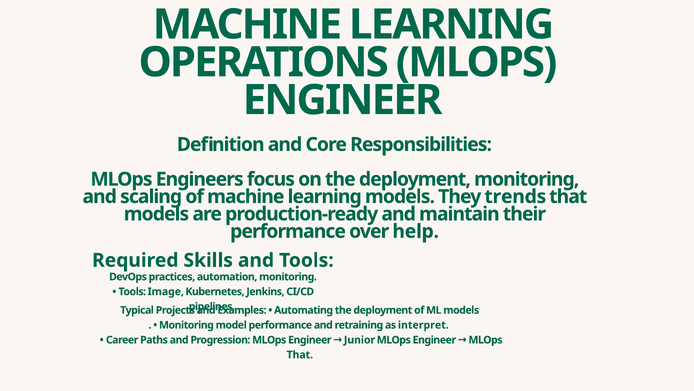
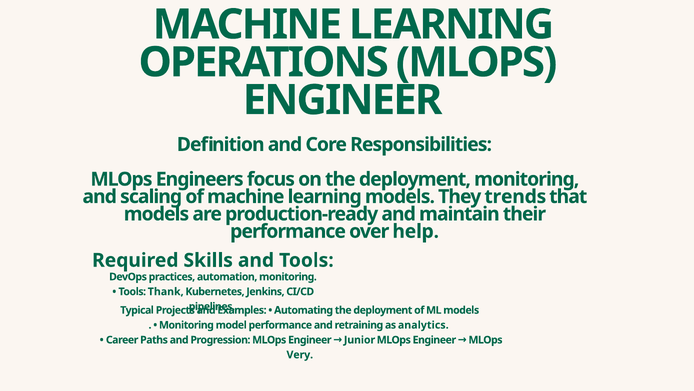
Image: Image -> Thank
interpret: interpret -> analytics
That at (300, 354): That -> Very
